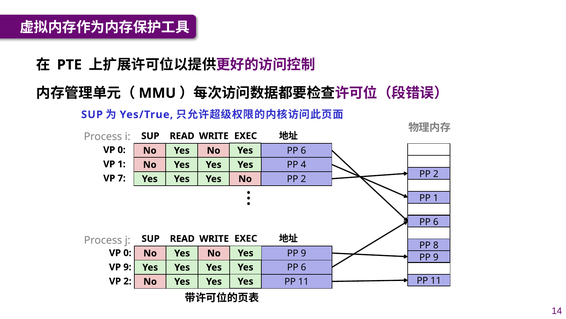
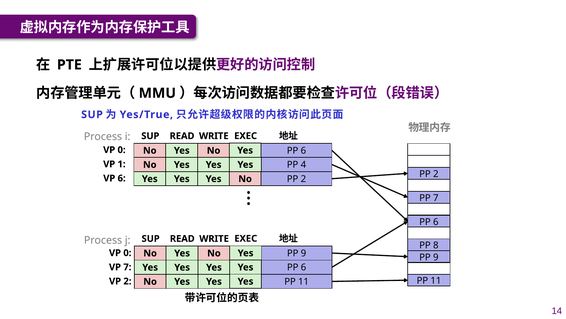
VP 7: 7 -> 6
PP 1: 1 -> 7
VP 9: 9 -> 7
